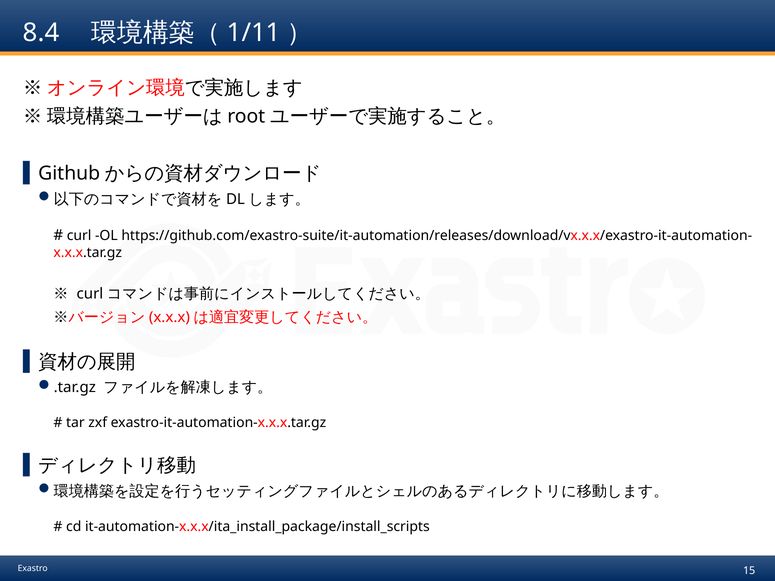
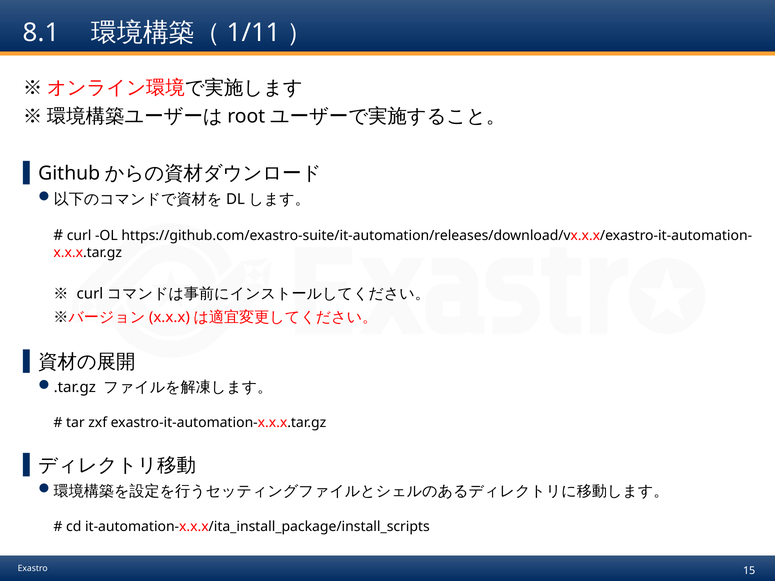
8.4: 8.4 -> 8.1
